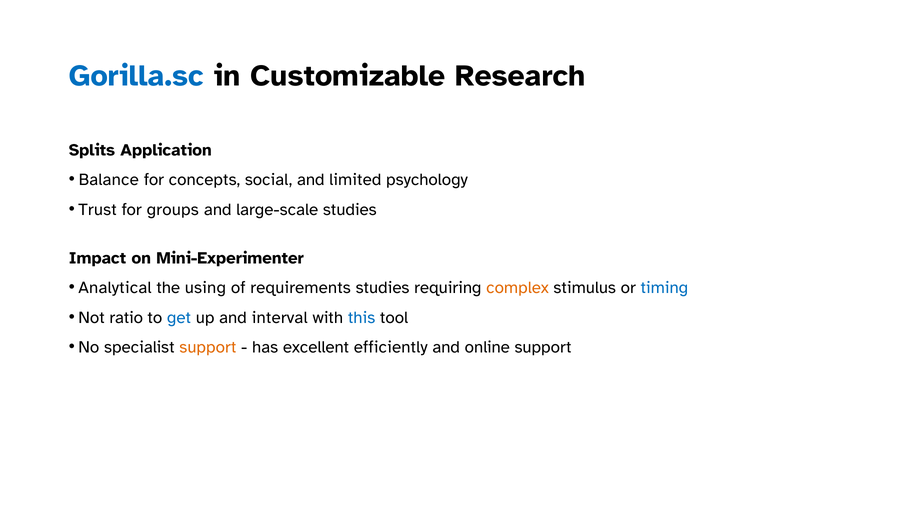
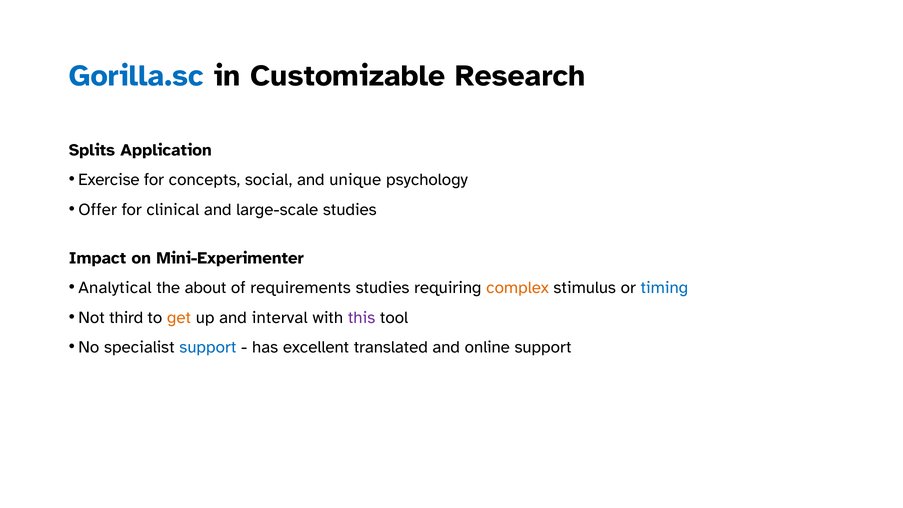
Balance: Balance -> Exercise
limited: limited -> unique
Trust: Trust -> Offer
groups: groups -> clinical
using: using -> about
ratio: ratio -> third
get colour: blue -> orange
this colour: blue -> purple
support at (208, 347) colour: orange -> blue
efficiently: efficiently -> translated
